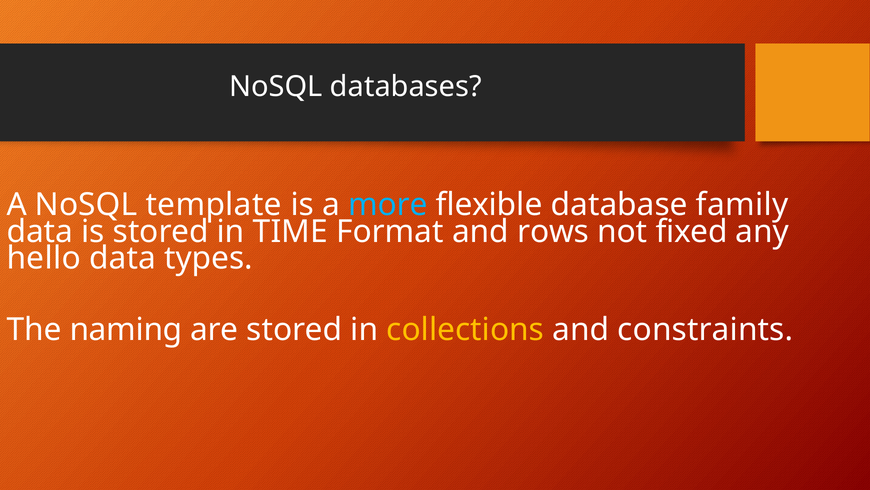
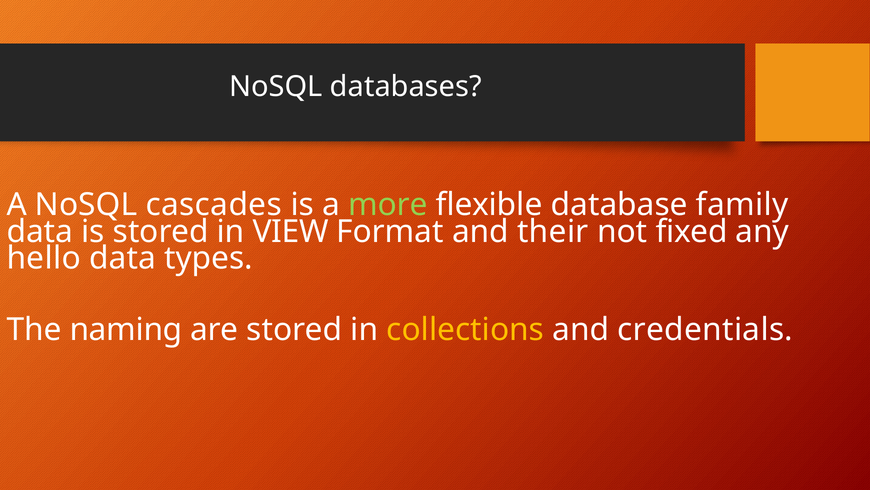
template: template -> cascades
more colour: light blue -> light green
TIME: TIME -> VIEW
rows: rows -> their
constraints: constraints -> credentials
